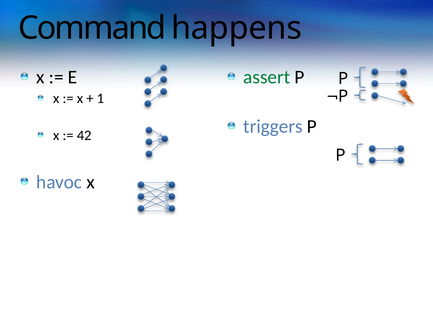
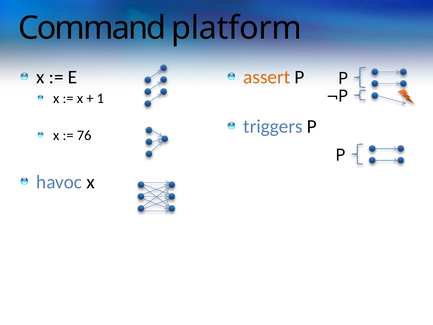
happens: happens -> platform
assert colour: green -> orange
42: 42 -> 76
